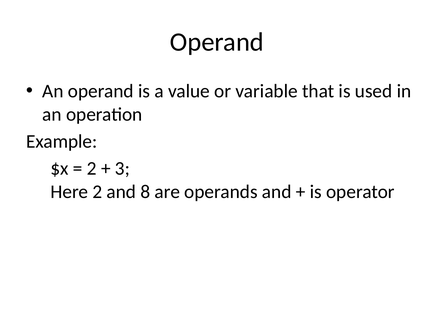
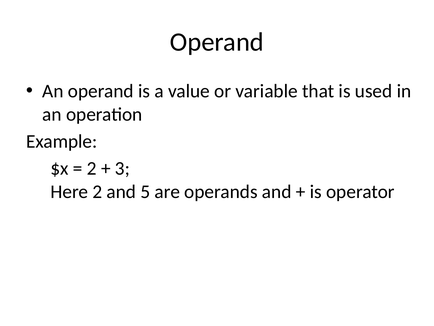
8: 8 -> 5
